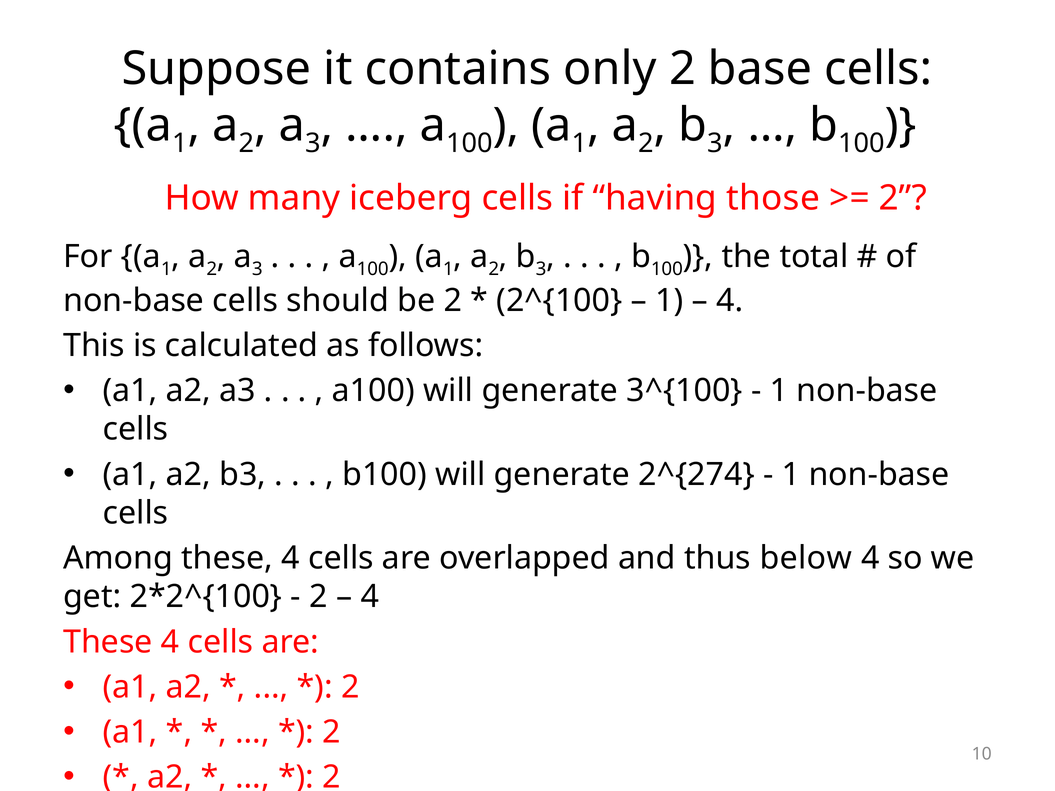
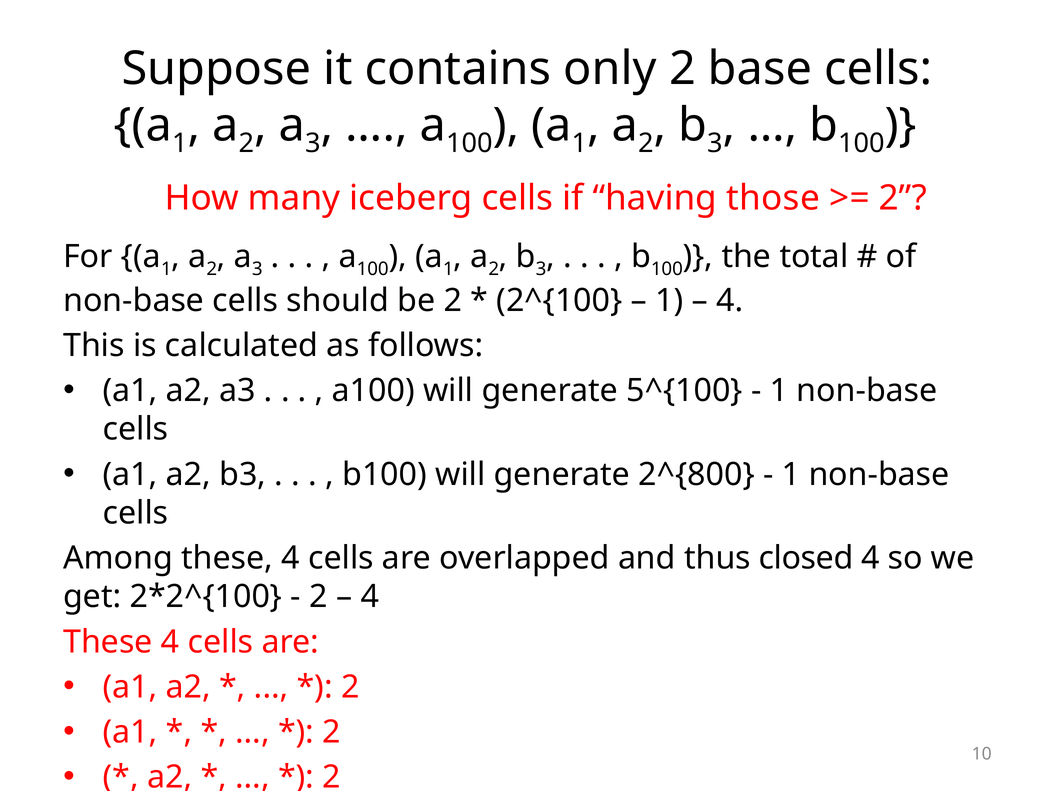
3^{100: 3^{100 -> 5^{100
2^{274: 2^{274 -> 2^{800
below: below -> closed
